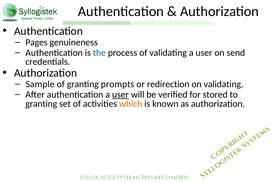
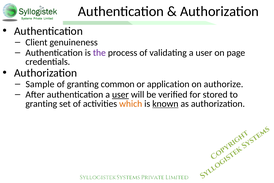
Pages: Pages -> Client
the colour: blue -> purple
send: send -> page
prompts: prompts -> common
redirection: redirection -> application
on validating: validating -> authorize
known underline: none -> present
